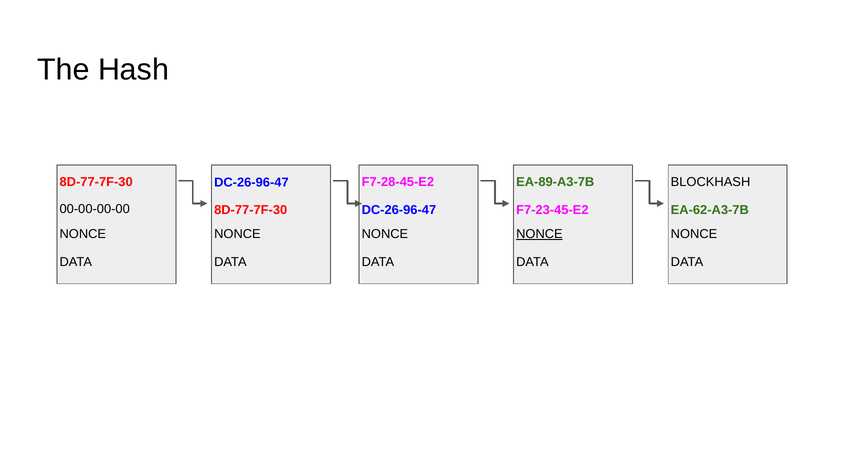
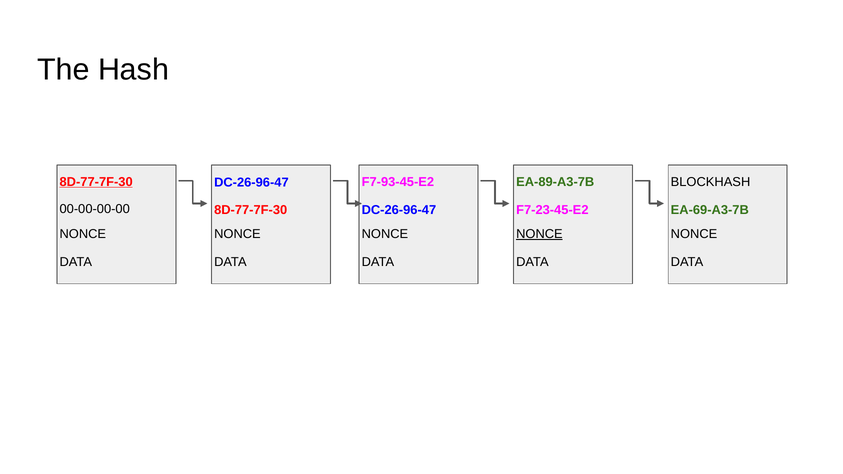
8D-77-7F-30 at (96, 182) underline: none -> present
F7-28-45-E2: F7-28-45-E2 -> F7-93-45-E2
EA-62-A3-7B: EA-62-A3-7B -> EA-69-A3-7B
